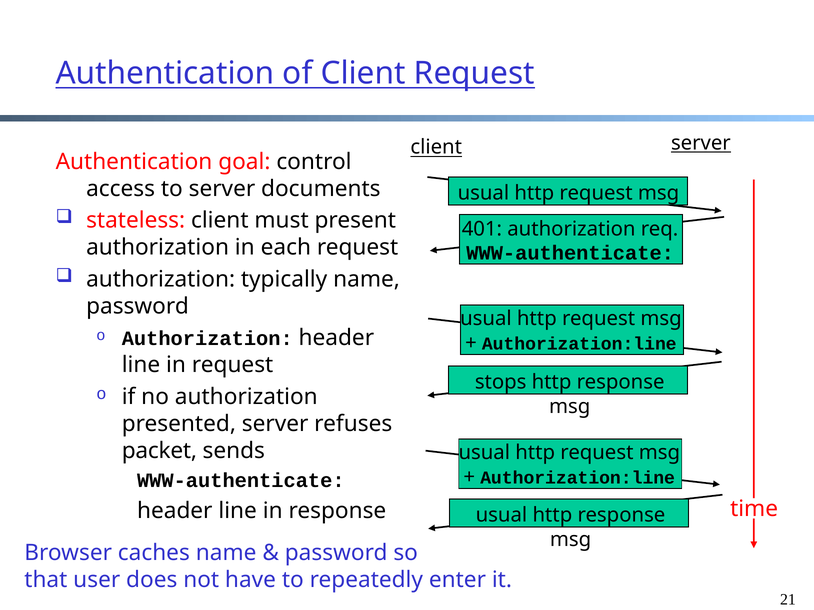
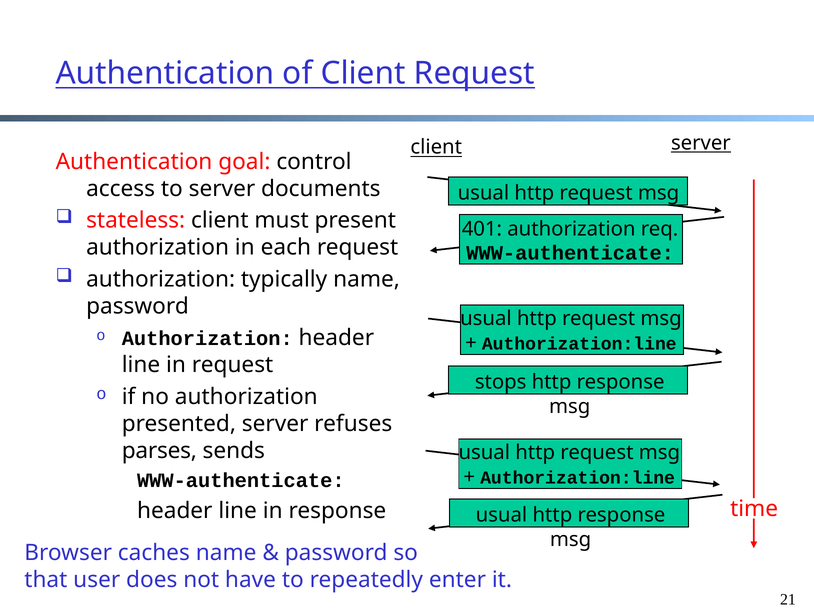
packet: packet -> parses
